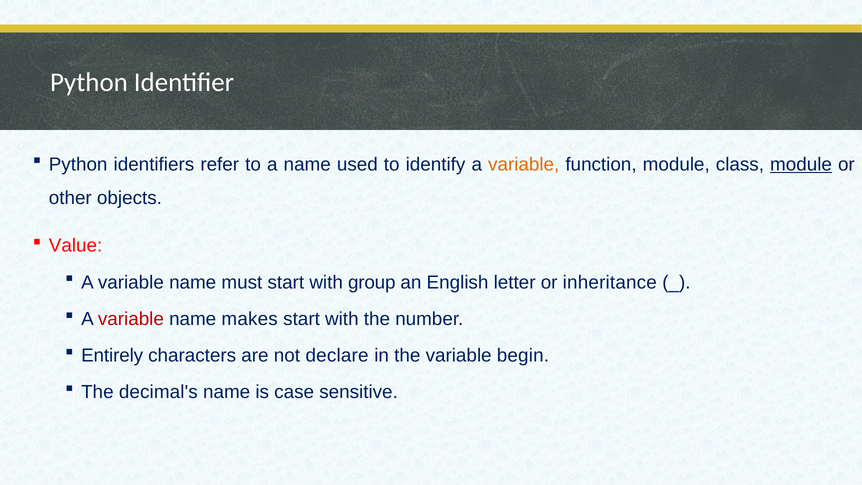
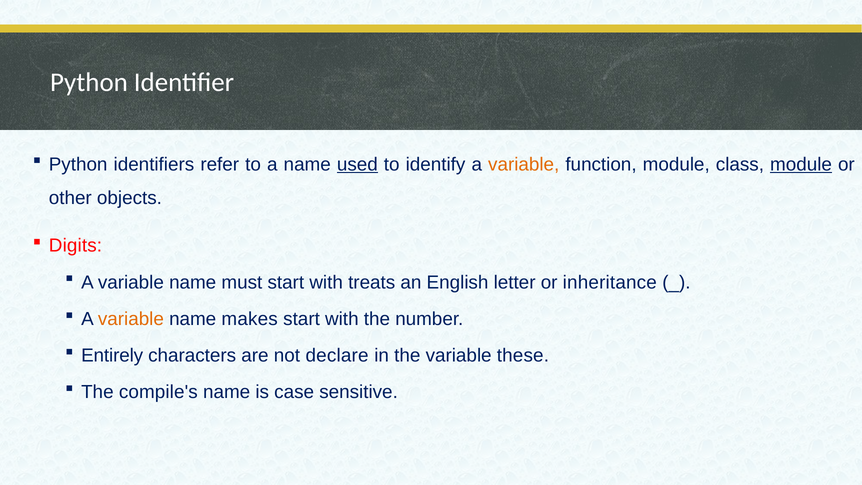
used underline: none -> present
Value: Value -> Digits
group: group -> treats
variable at (131, 319) colour: red -> orange
begin: begin -> these
decimal's: decimal's -> compile's
